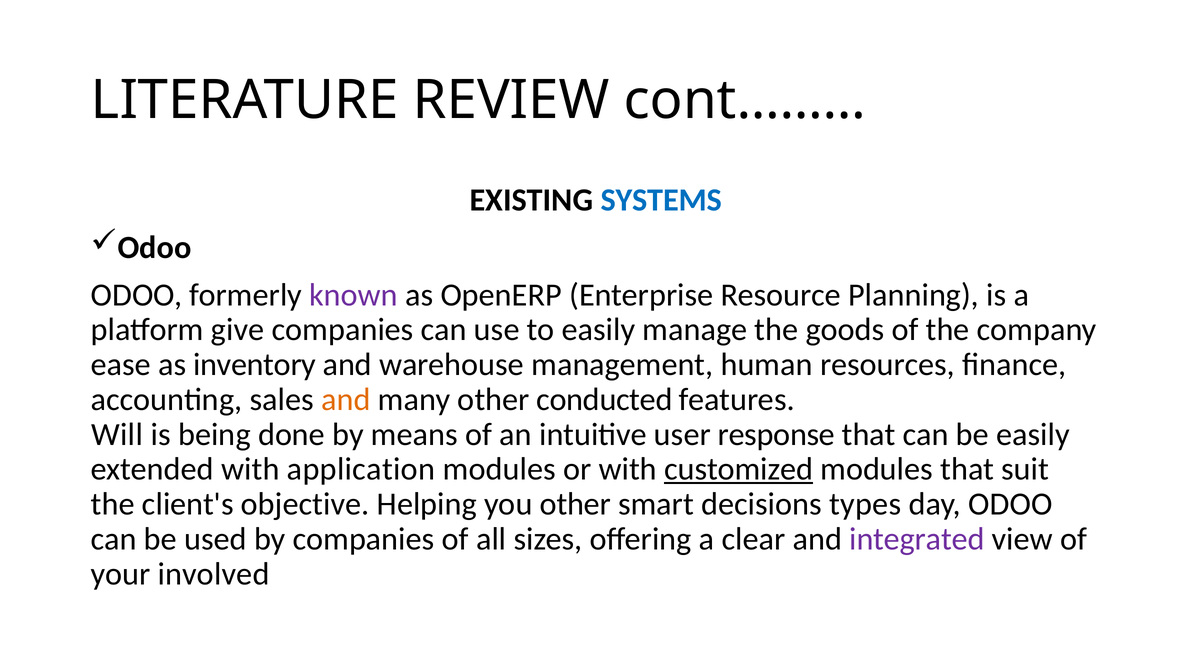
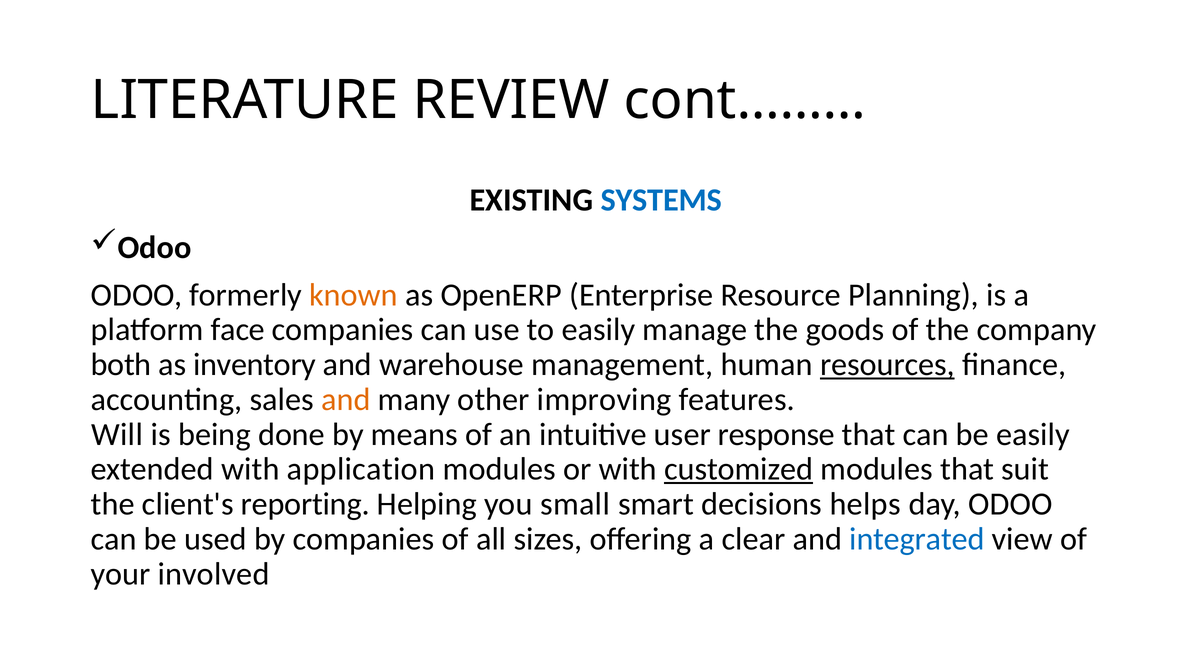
known colour: purple -> orange
give: give -> face
ease: ease -> both
resources underline: none -> present
conducted: conducted -> improving
objective: objective -> reporting
you other: other -> small
types: types -> helps
integrated colour: purple -> blue
